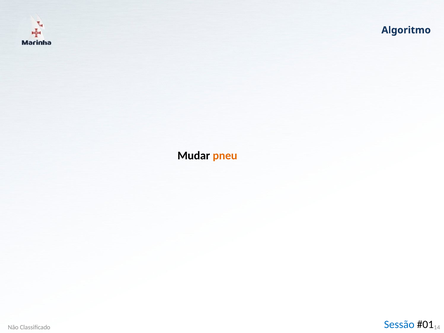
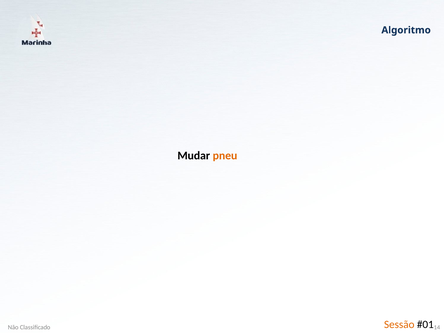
Sessão colour: blue -> orange
